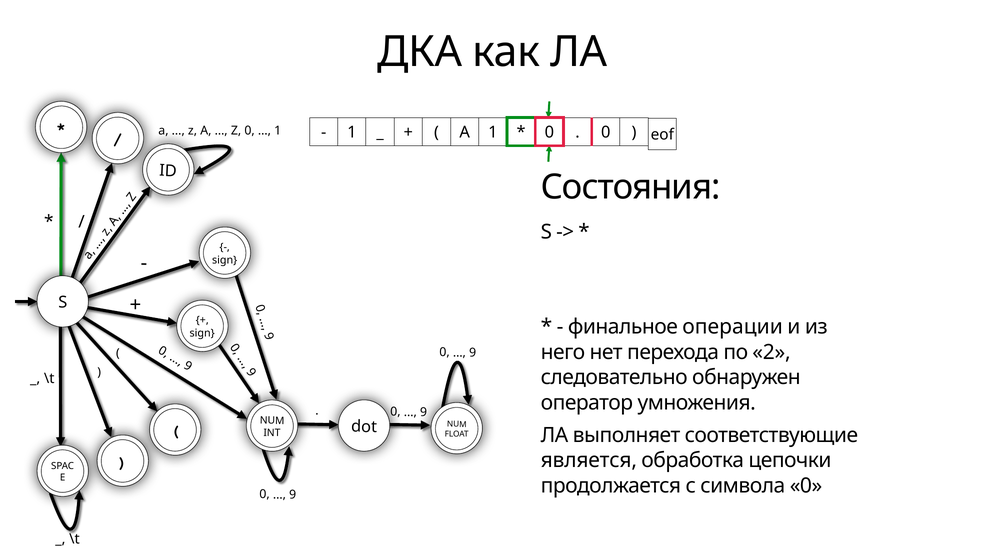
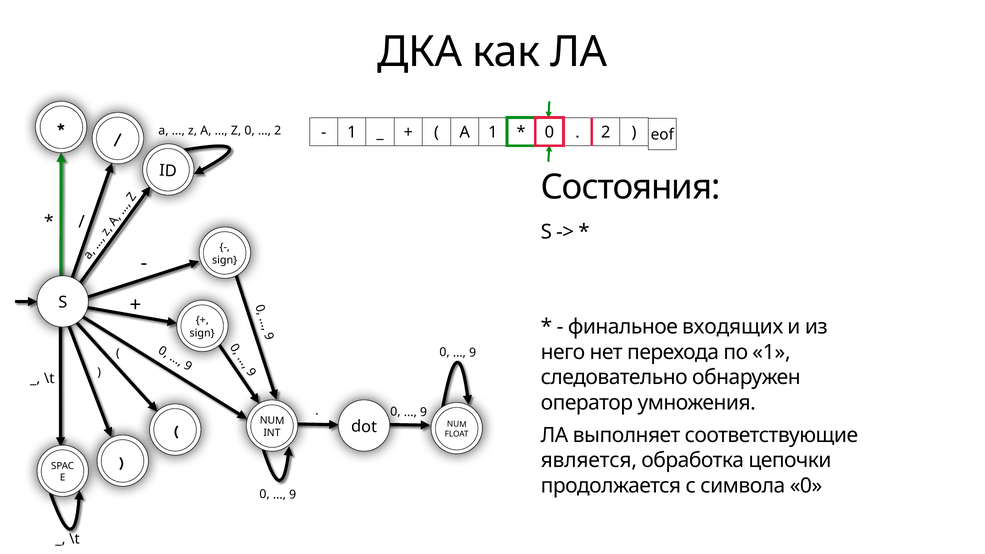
1 at (278, 131): 1 -> 2
0 at (606, 133): 0 -> 2
операции: операции -> входящих
по 2: 2 -> 1
